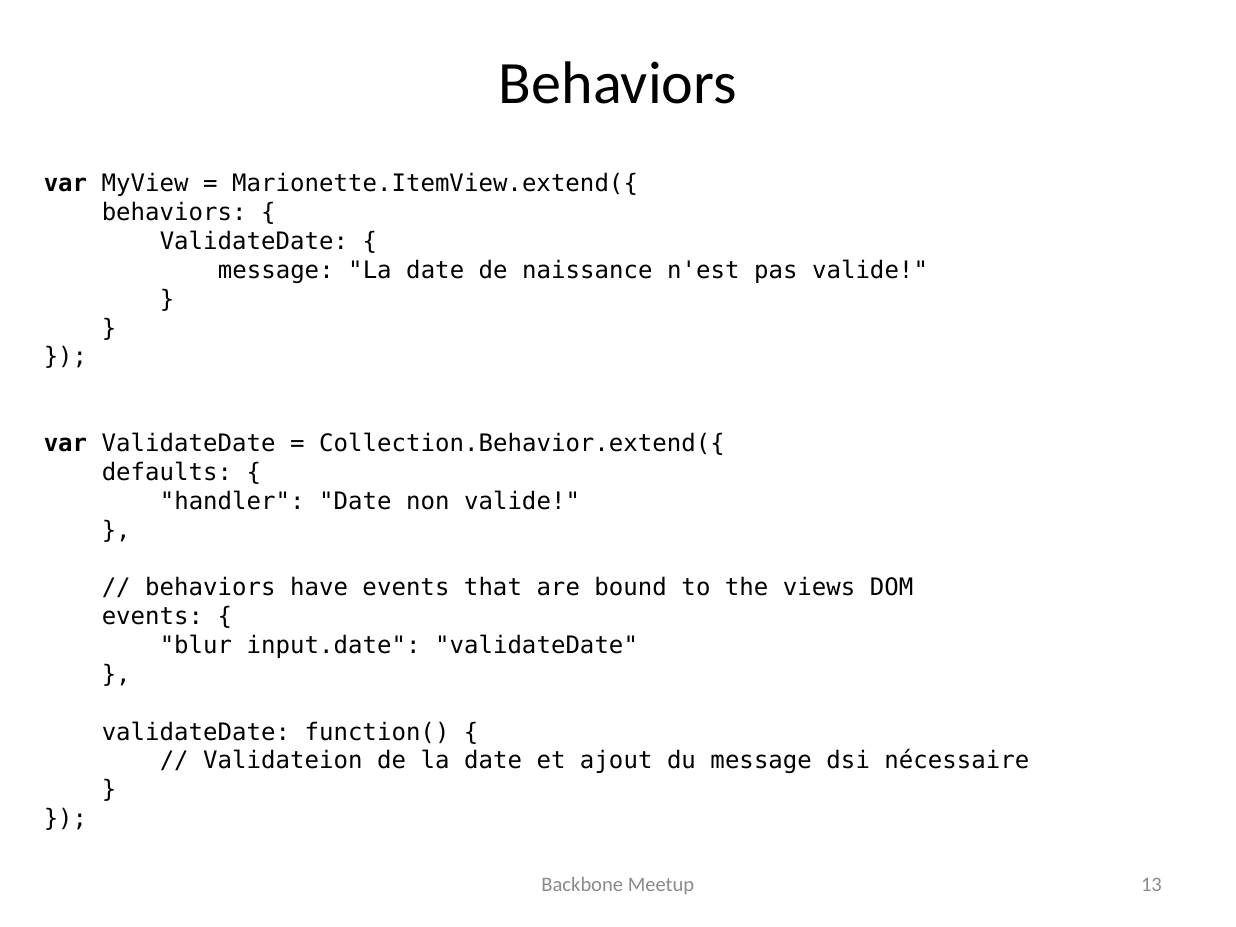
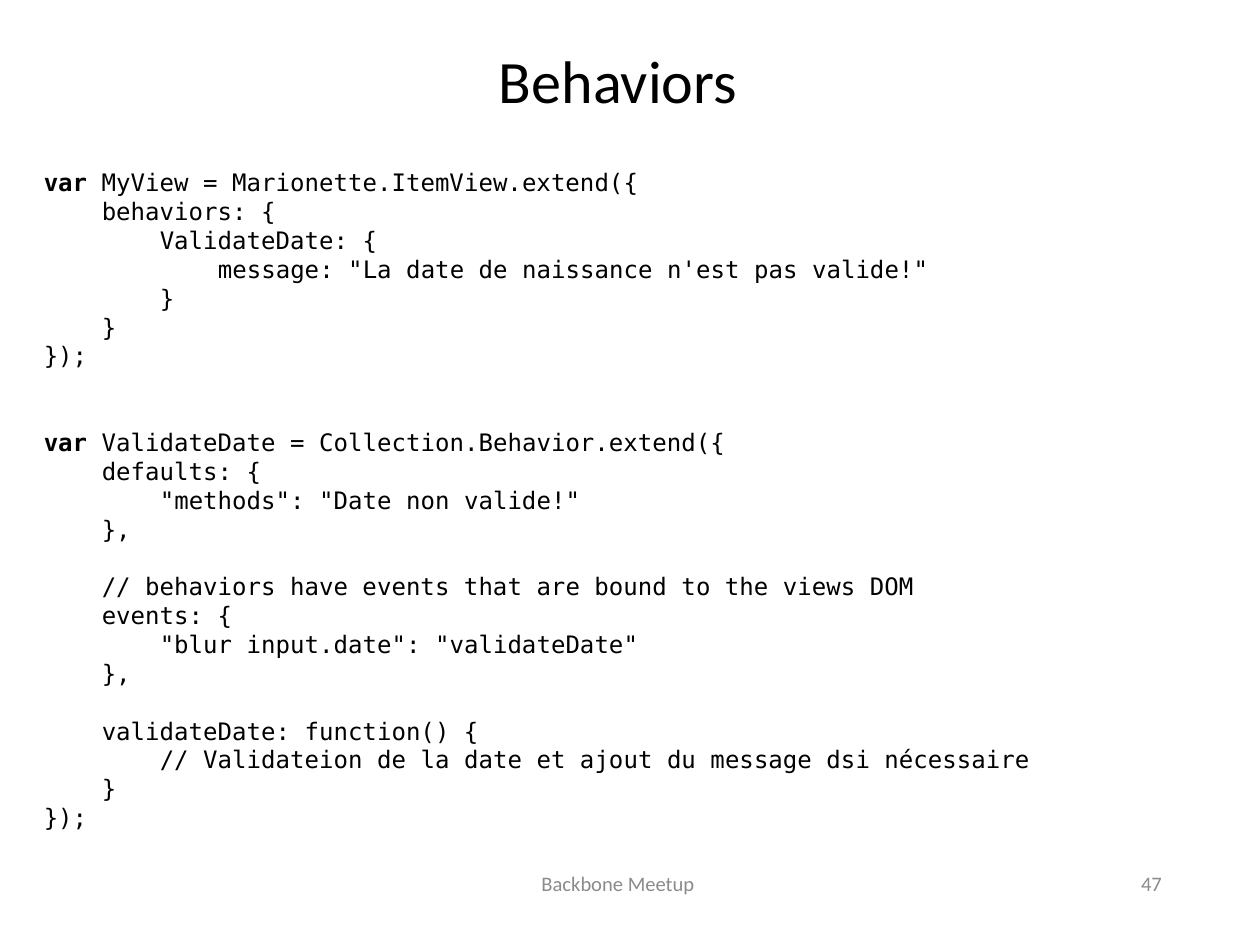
handler: handler -> methods
13: 13 -> 47
